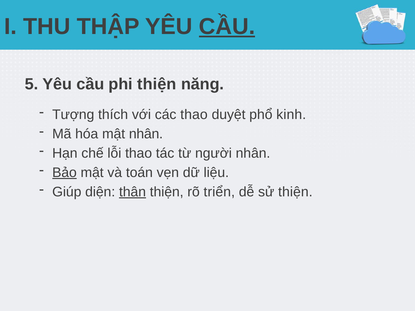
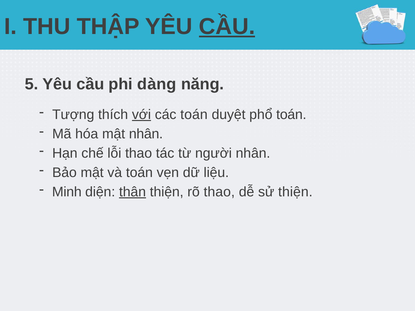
phi thiện: thiện -> dàng
với underline: none -> present
các thao: thao -> toán
phổ kinh: kinh -> toán
Bảo underline: present -> none
Giúp: Giúp -> Minh
rõ triển: triển -> thao
